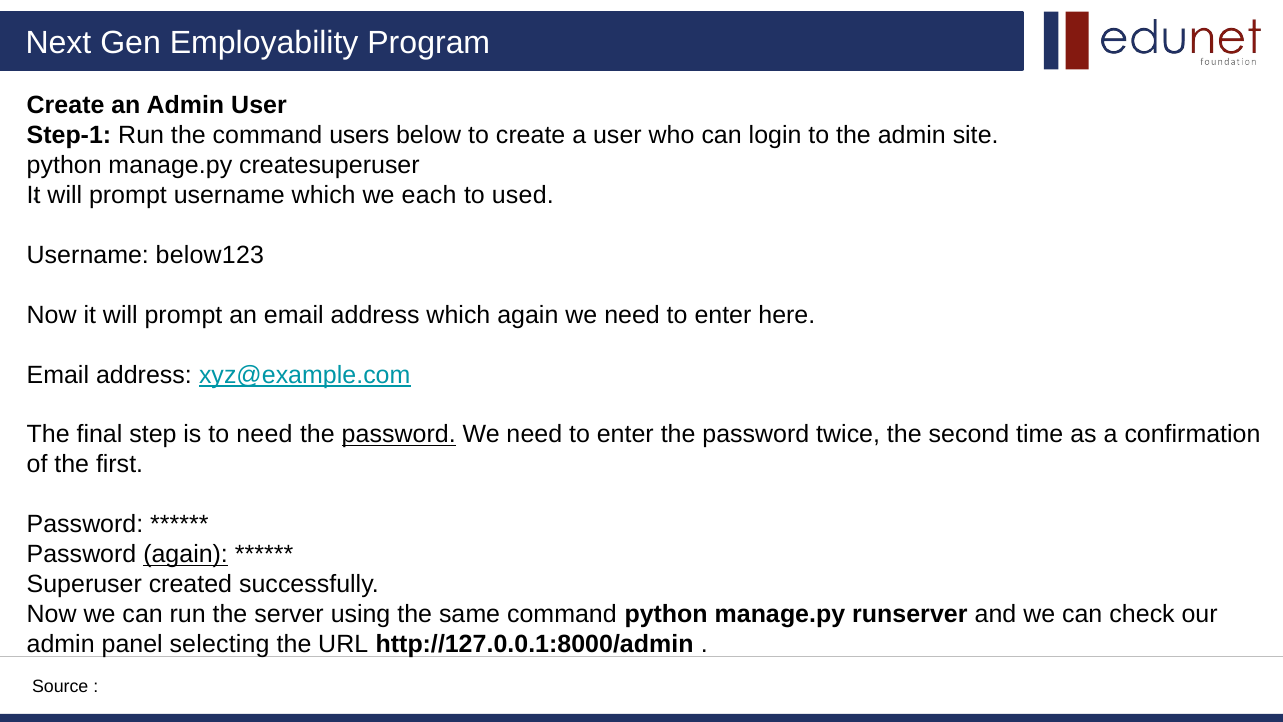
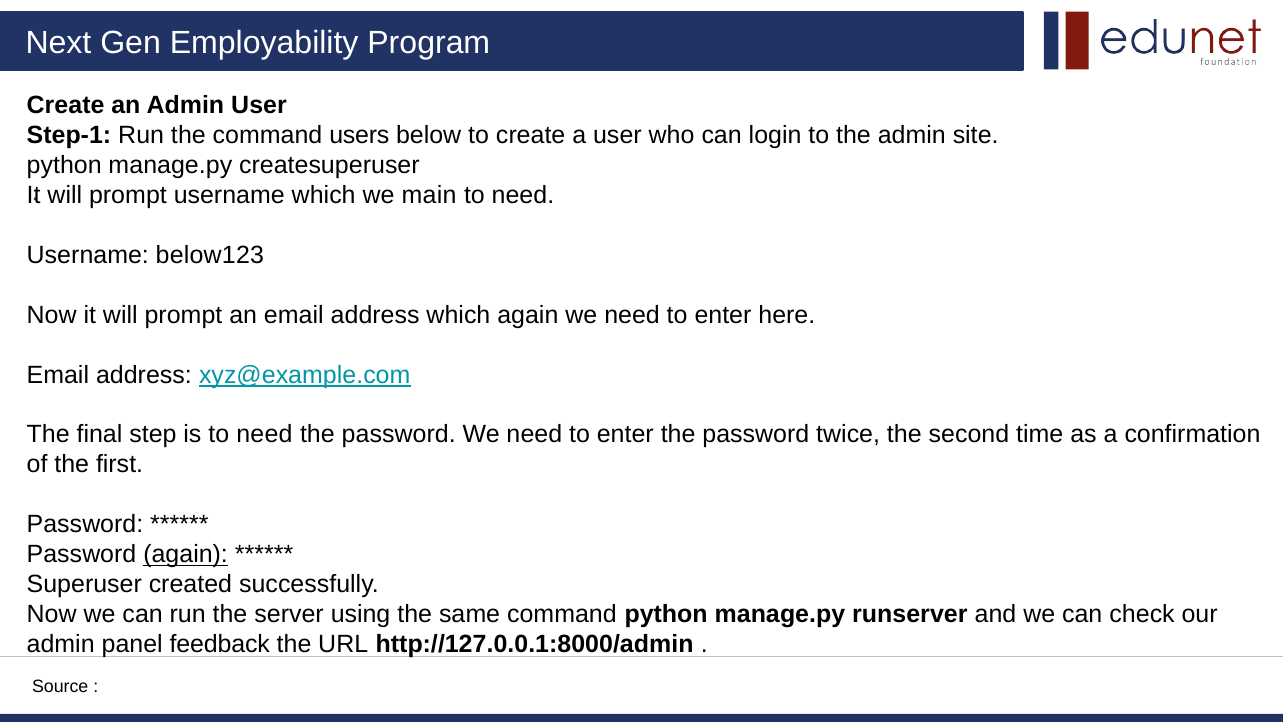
each: each -> main
used at (523, 195): used -> need
password at (399, 435) underline: present -> none
selecting: selecting -> feedback
